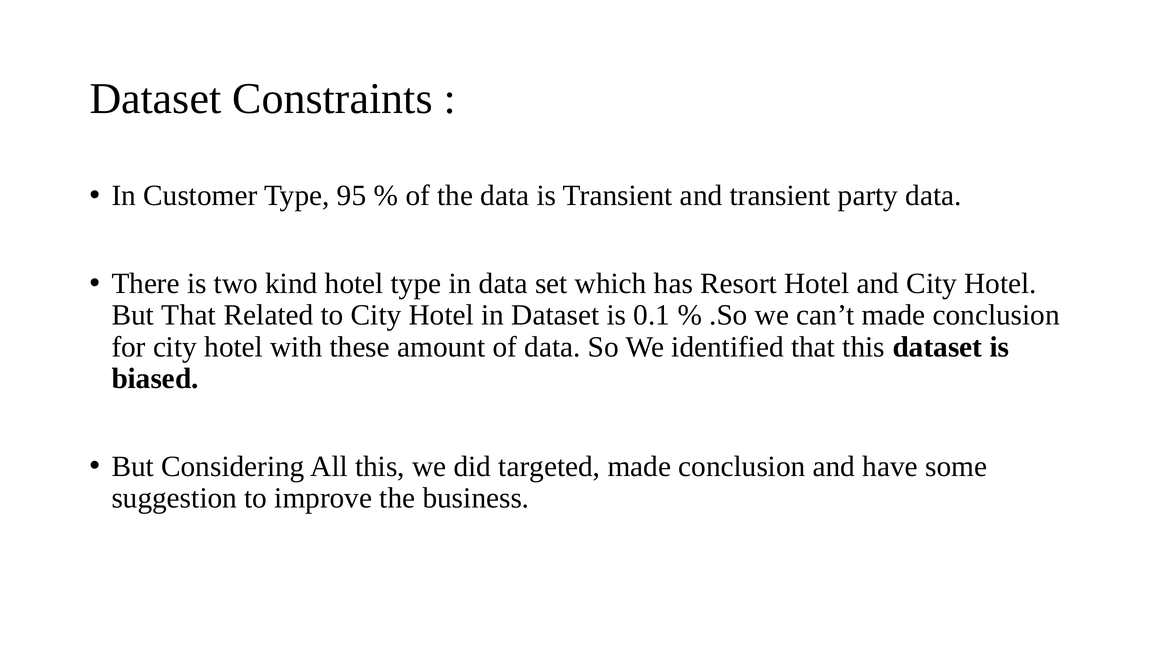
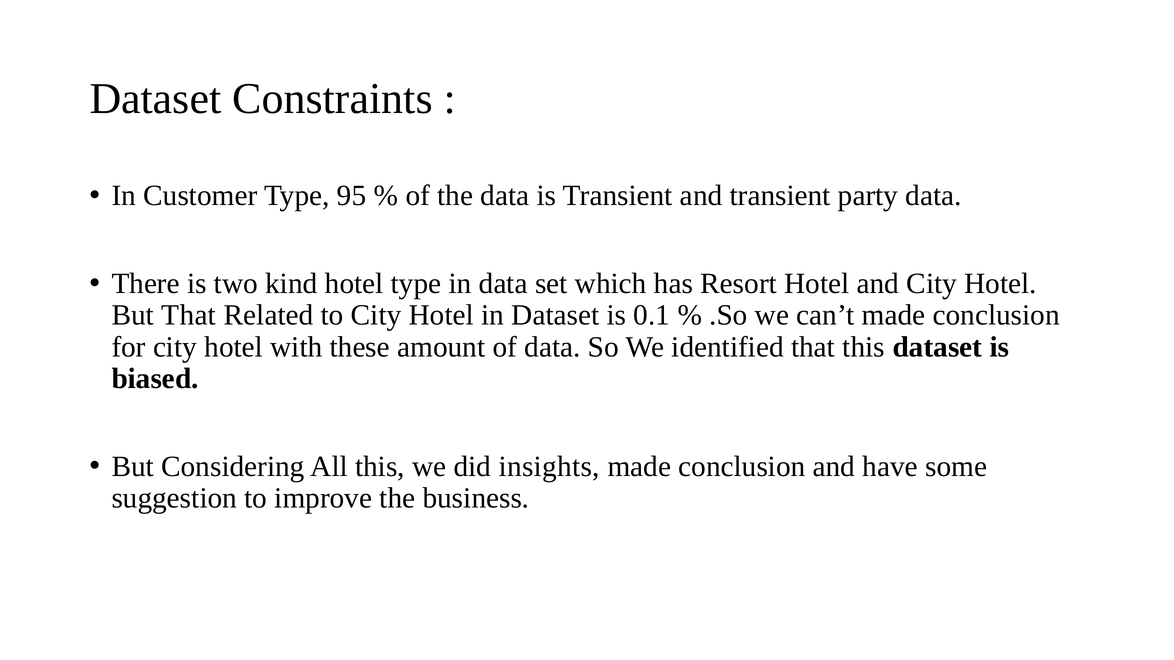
targeted: targeted -> insights
